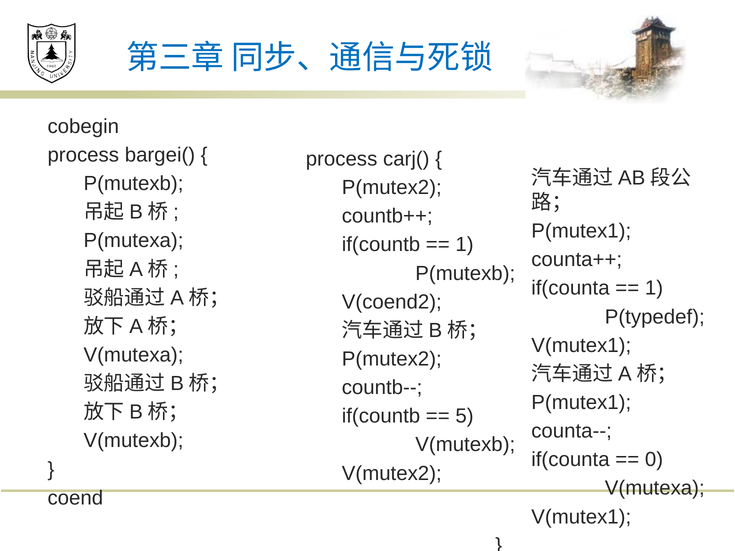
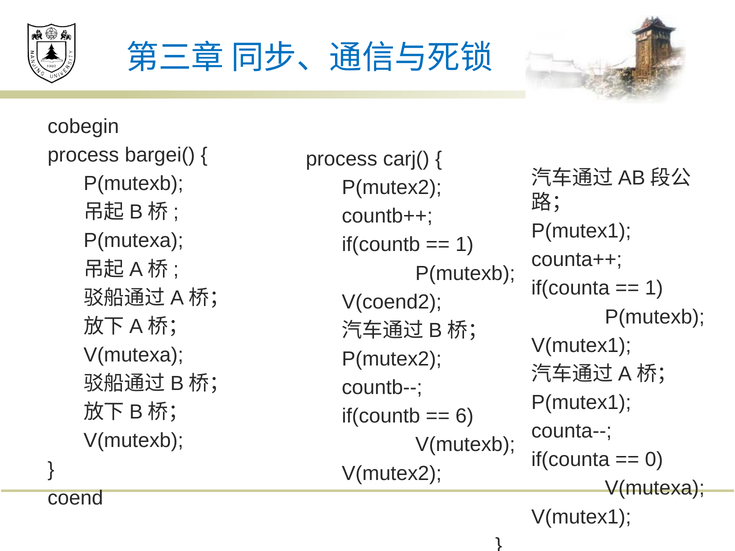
P(typedef at (655, 317): P(typedef -> P(mutexb
5: 5 -> 6
